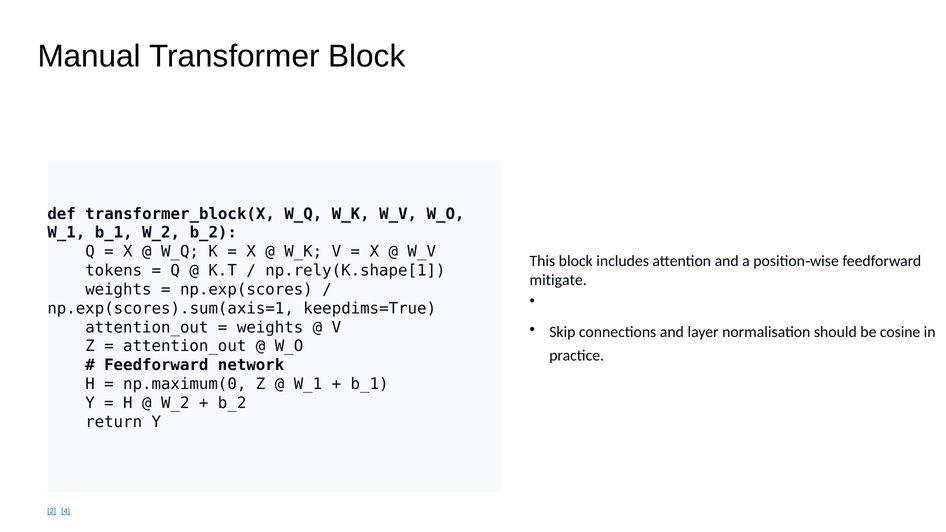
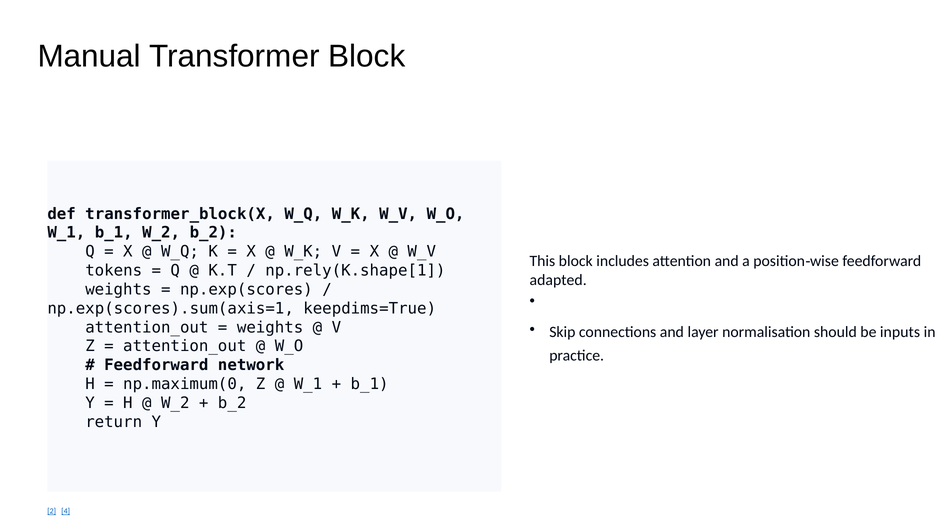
mitigate: mitigate -> adapted
cosine: cosine -> inputs
